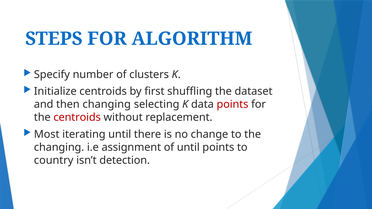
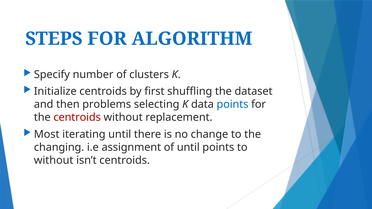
then changing: changing -> problems
points at (232, 105) colour: red -> blue
country at (54, 161): country -> without
isn’t detection: detection -> centroids
